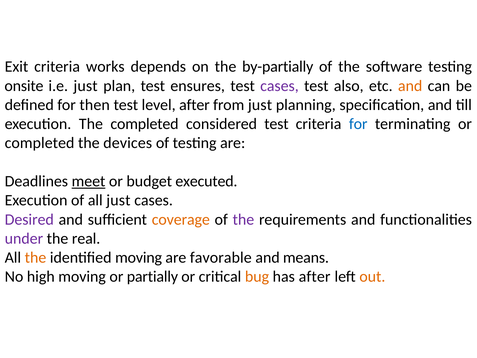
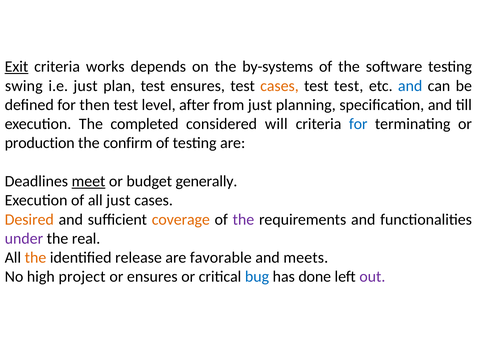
Exit underline: none -> present
by-partially: by-partially -> by-systems
onsite: onsite -> swing
cases at (279, 86) colour: purple -> orange
test also: also -> test
and at (410, 86) colour: orange -> blue
considered test: test -> will
completed at (40, 143): completed -> production
devices: devices -> confirm
executed: executed -> generally
Desired colour: purple -> orange
identified moving: moving -> release
means: means -> meets
high moving: moving -> project
or partially: partially -> ensures
bug colour: orange -> blue
has after: after -> done
out colour: orange -> purple
